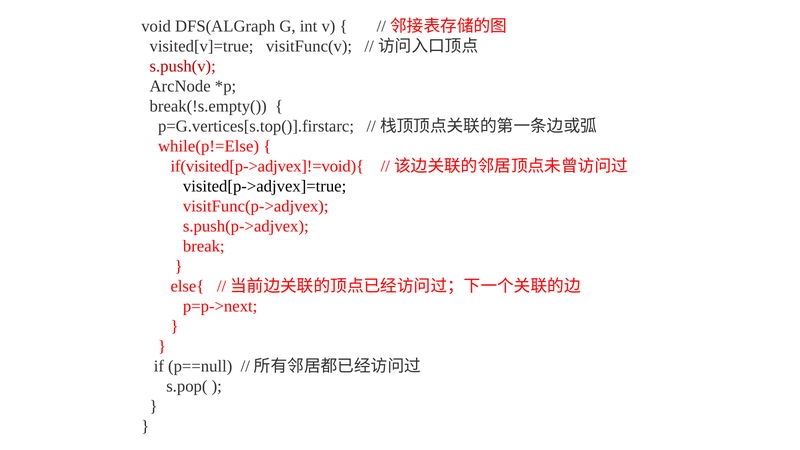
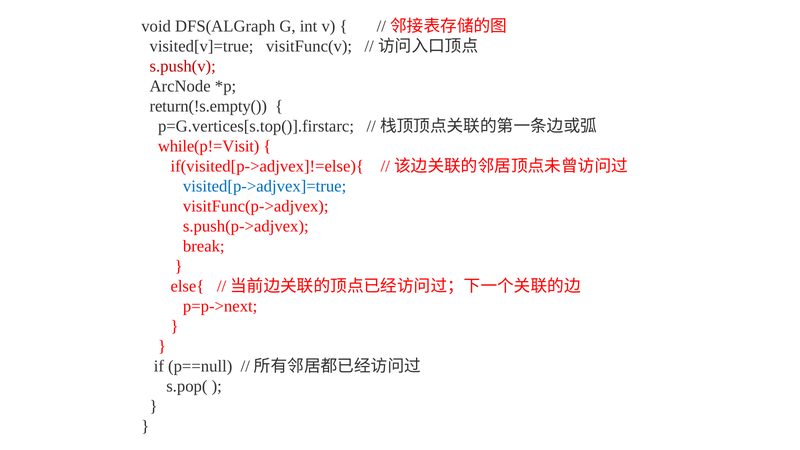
break(!s.empty(: break(!s.empty( -> return(!s.empty(
while(p!=Else: while(p!=Else -> while(p!=Visit
if(visited[p->adjvex]!=void){: if(visited[p->adjvex]!=void){ -> if(visited[p->adjvex]!=else){
visited[p->adjvex]=true colour: black -> blue
